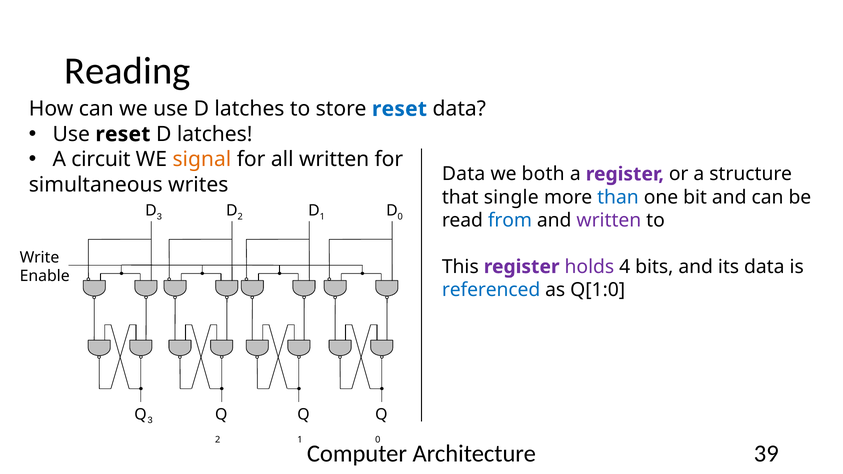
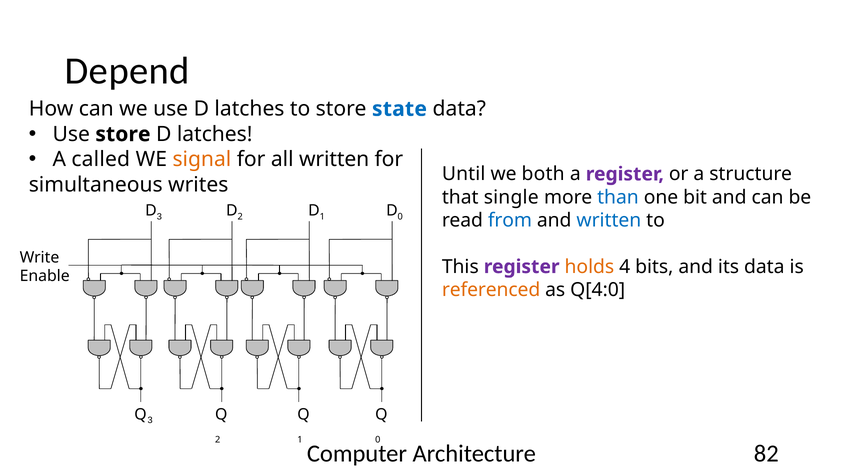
Reading: Reading -> Depend
store reset: reset -> state
Use reset: reset -> store
circuit: circuit -> called
Data at (464, 174): Data -> Until
written at (609, 220) colour: purple -> blue
holds colour: purple -> orange
referenced colour: blue -> orange
Q[1:0: Q[1:0 -> Q[4:0
39: 39 -> 82
